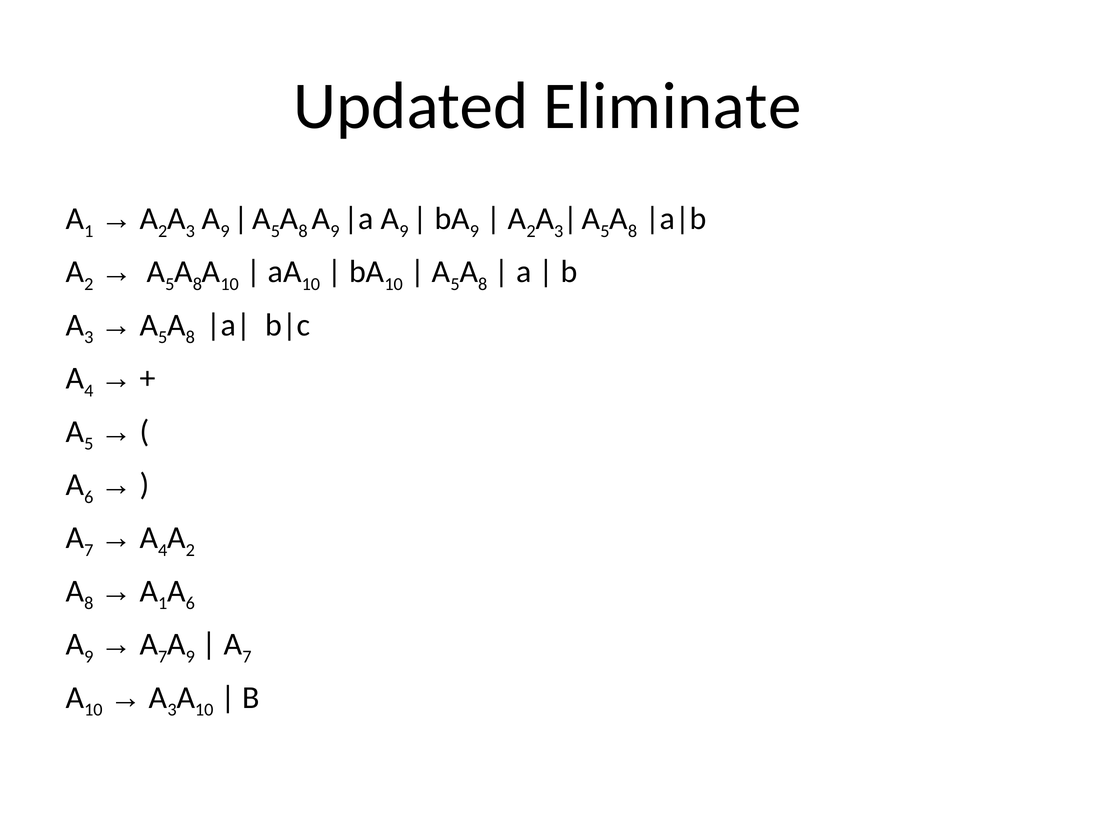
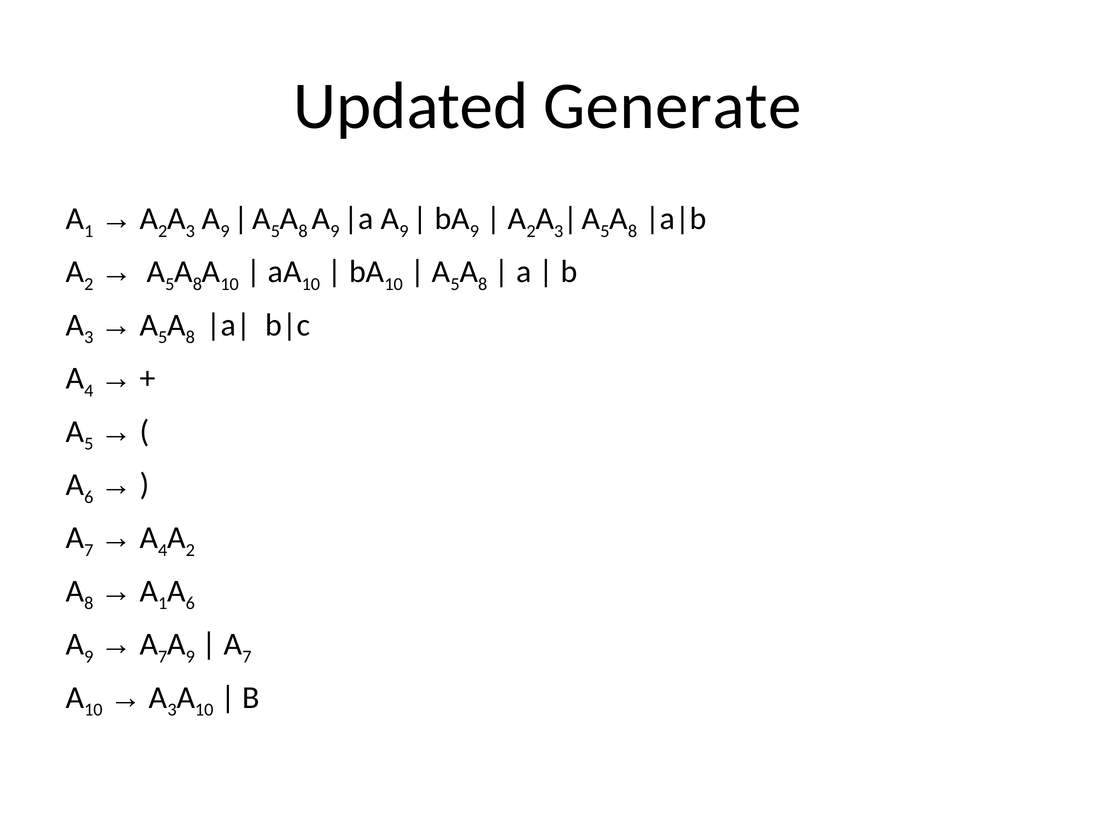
Eliminate: Eliminate -> Generate
